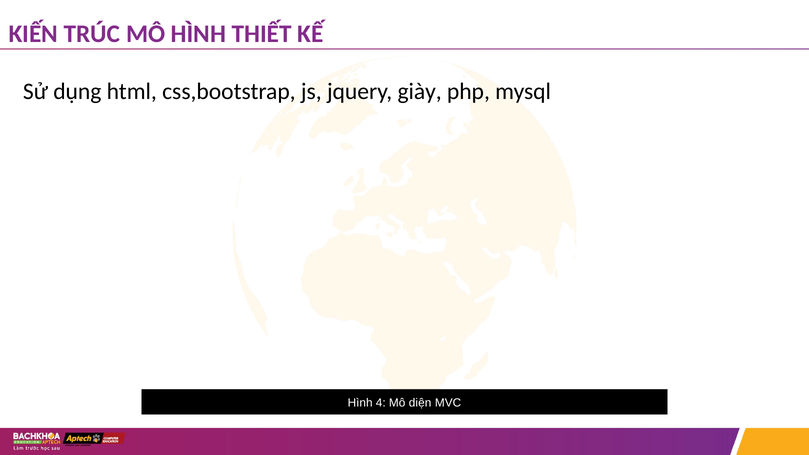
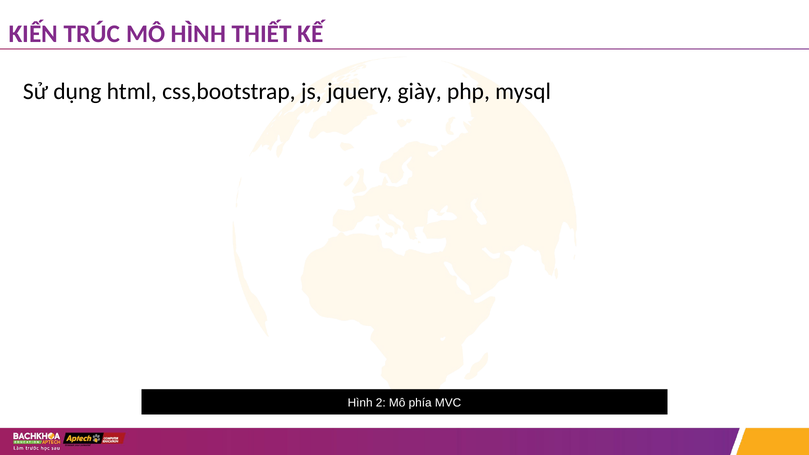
4: 4 -> 2
diện: diện -> phía
